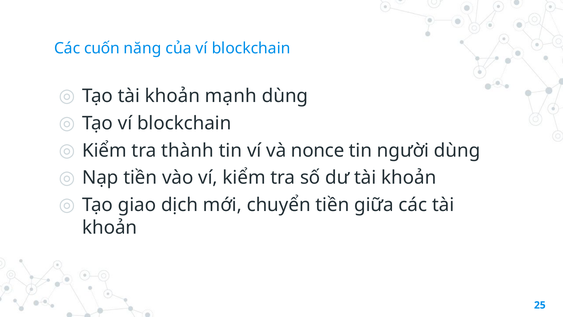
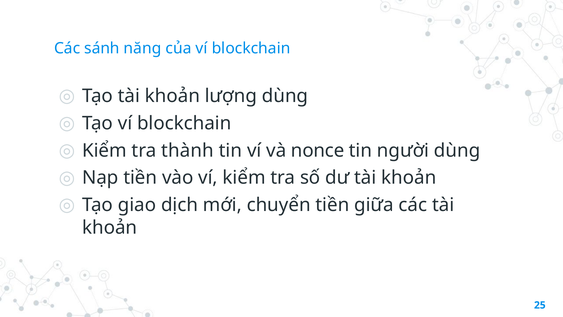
cuốn: cuốn -> sánh
mạnh: mạnh -> lượng
